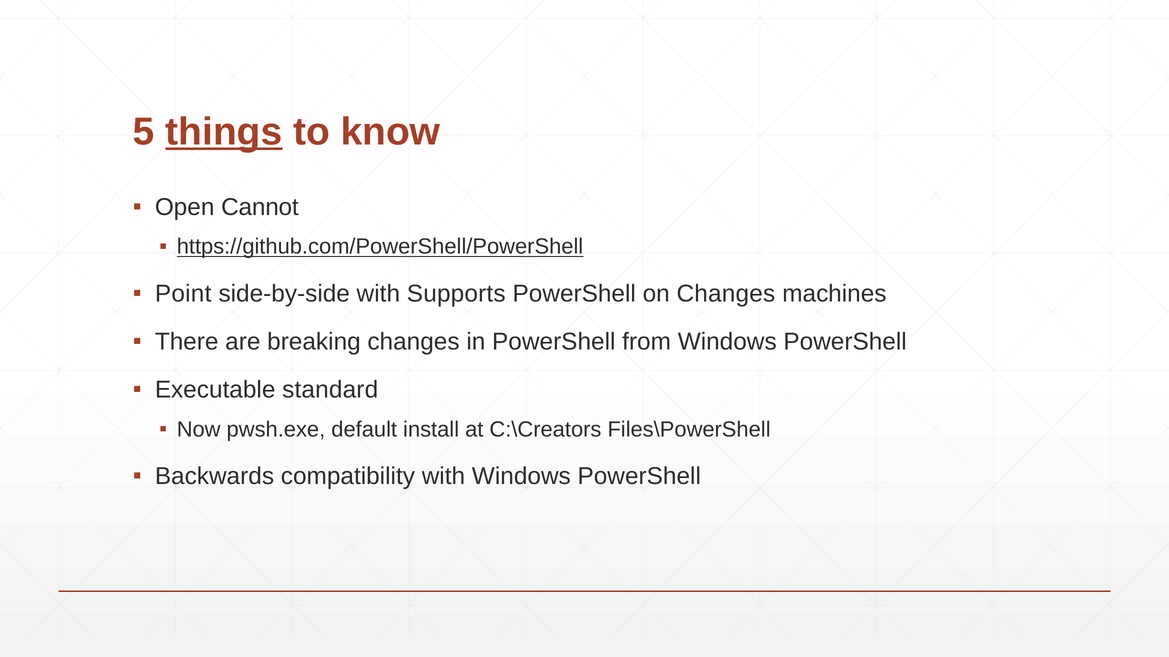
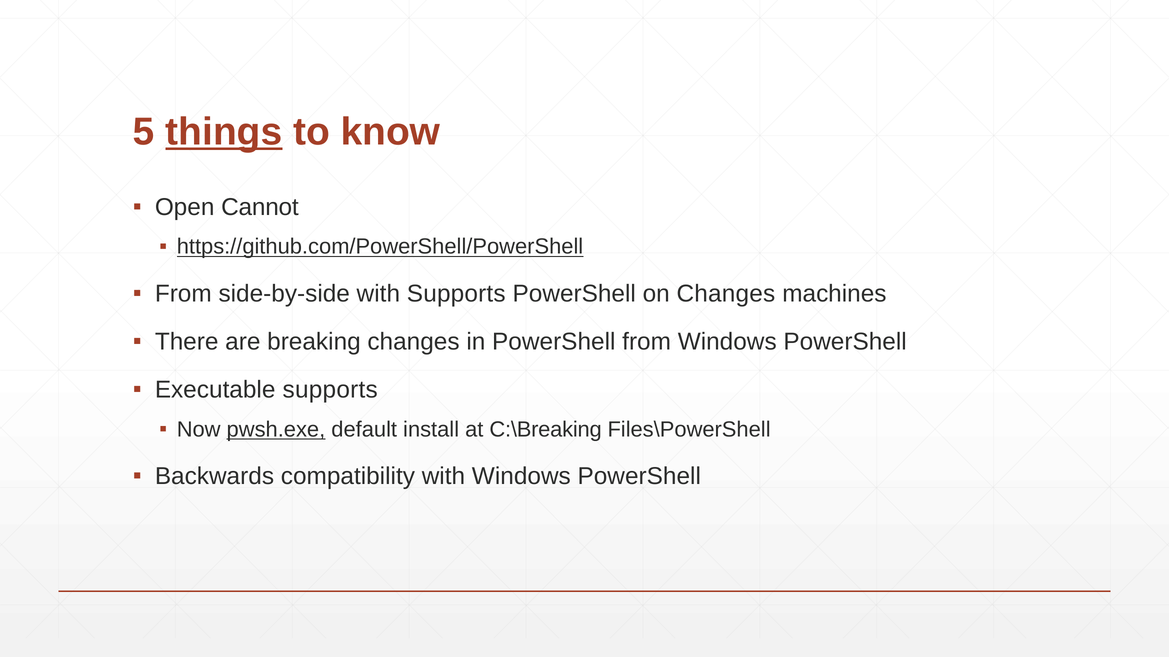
Point at (183, 294): Point -> From
Executable standard: standard -> supports
pwsh.exe underline: none -> present
C:\Creators: C:\Creators -> C:\Breaking
